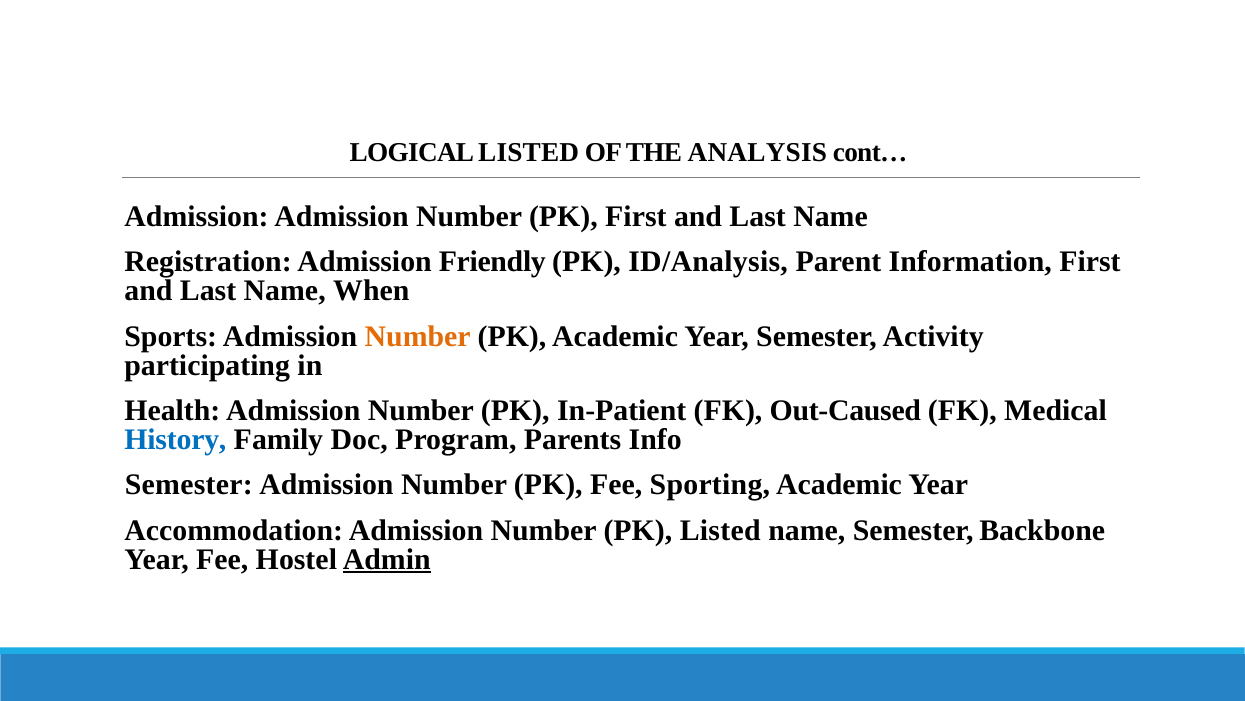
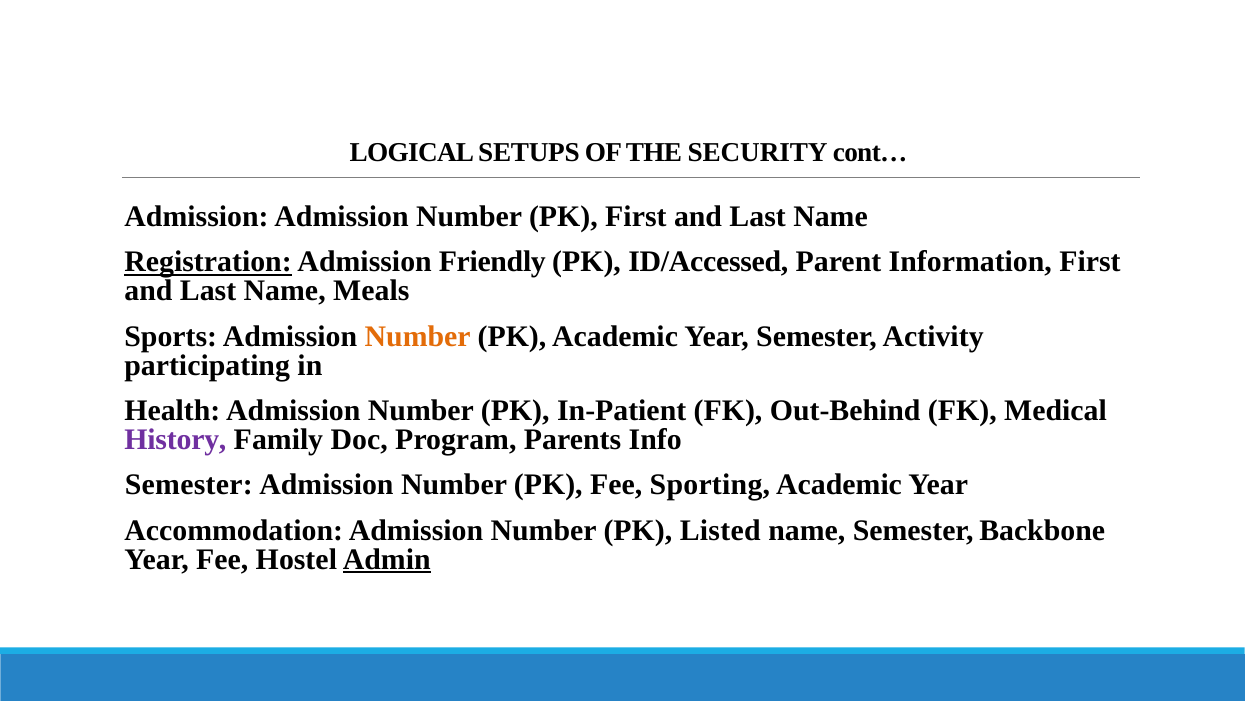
LOGICAL LISTED: LISTED -> SETUPS
ANALYSIS: ANALYSIS -> SECURITY
Registration underline: none -> present
ID/Analysis: ID/Analysis -> ID/Accessed
When: When -> Meals
Out-Caused: Out-Caused -> Out-Behind
History colour: blue -> purple
